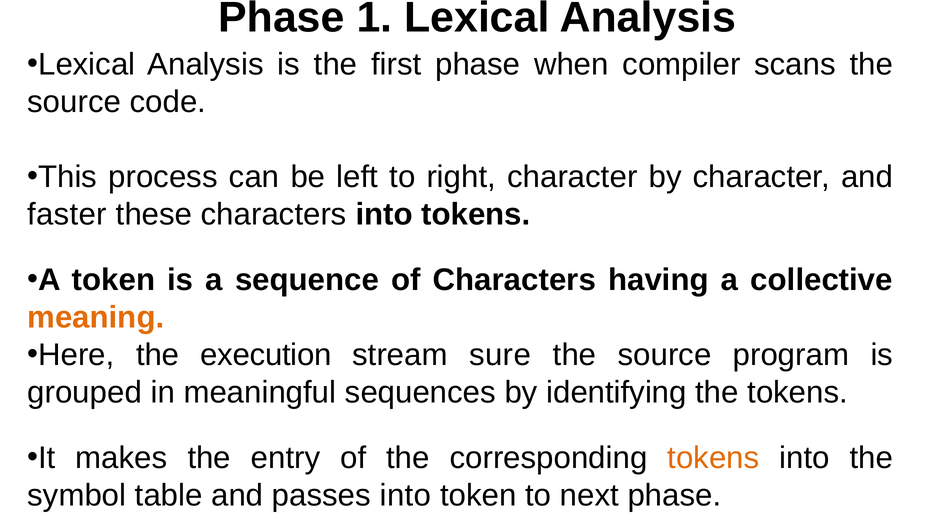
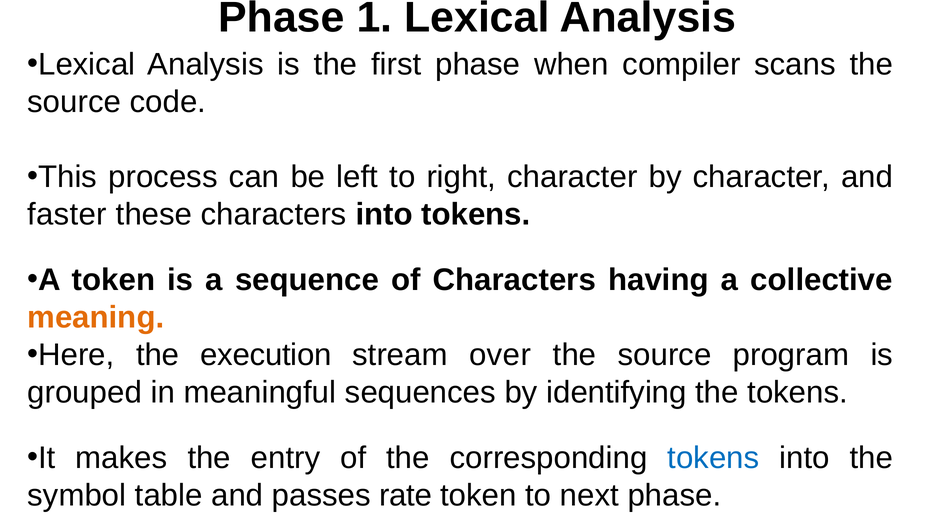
sure: sure -> over
tokens at (713, 458) colour: orange -> blue
passes into: into -> rate
